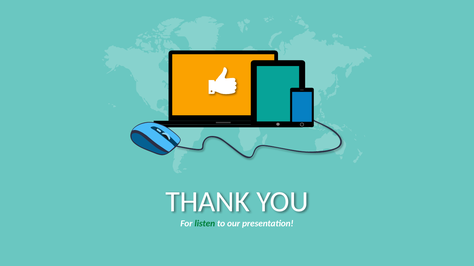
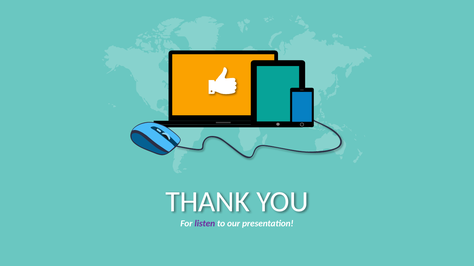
listen colour: green -> purple
